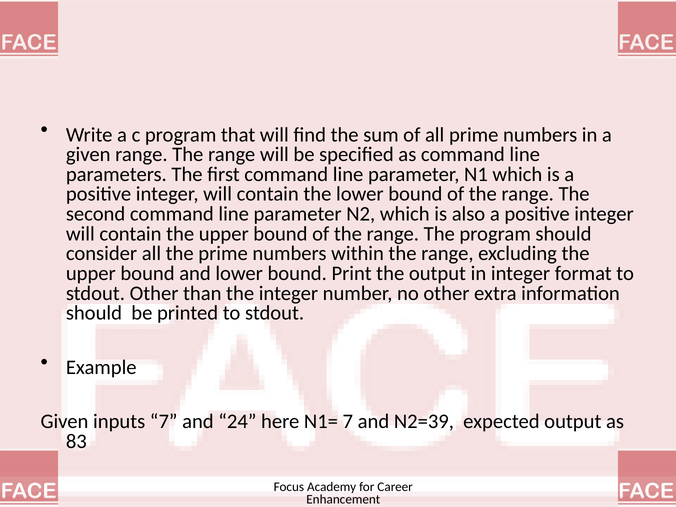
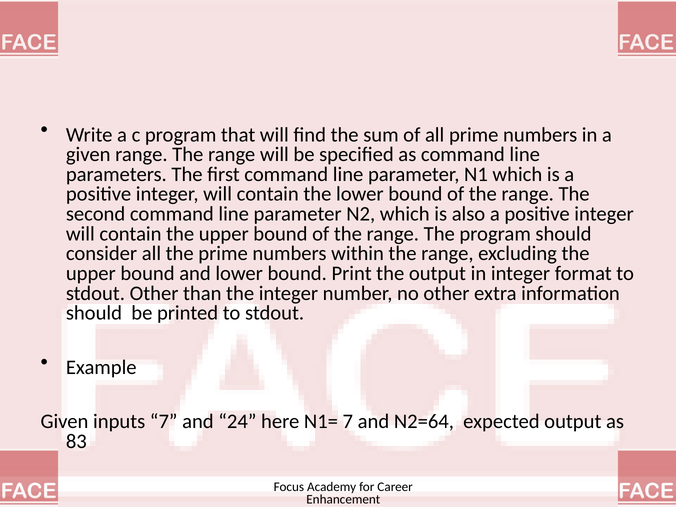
N2=39: N2=39 -> N2=64
